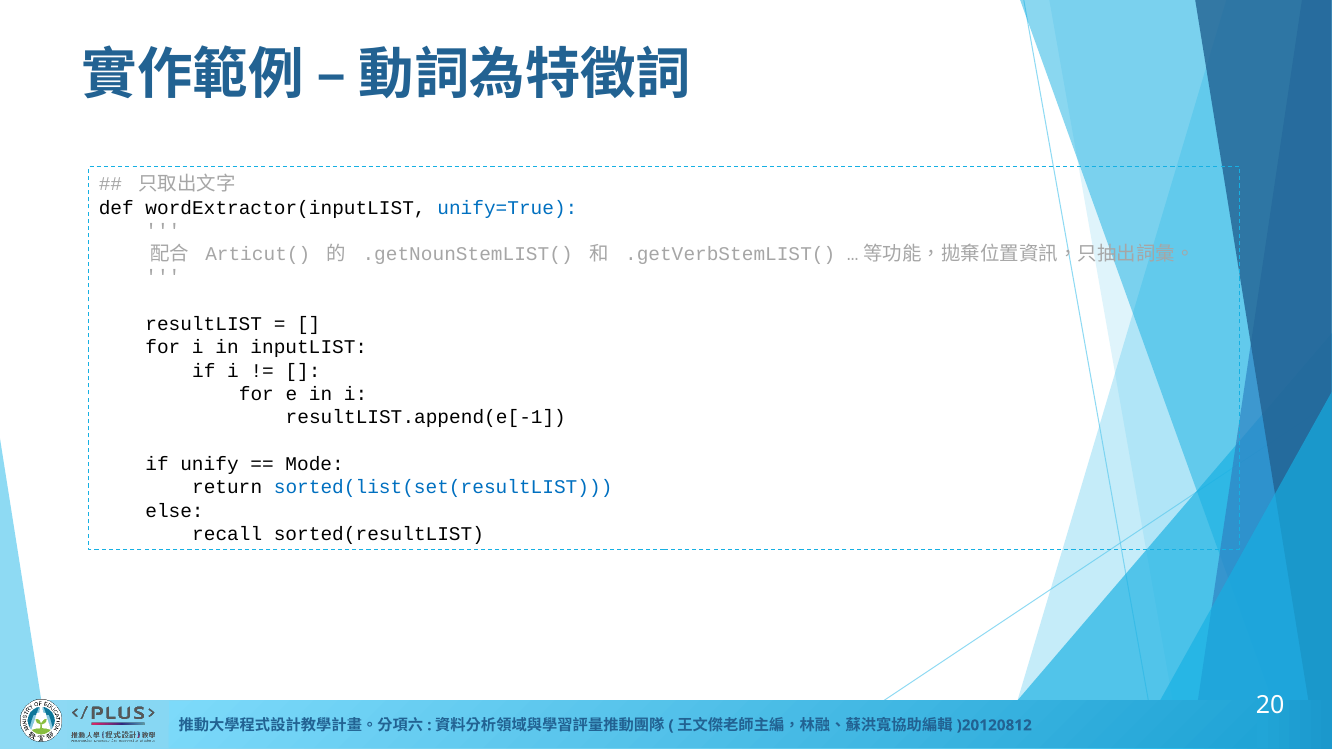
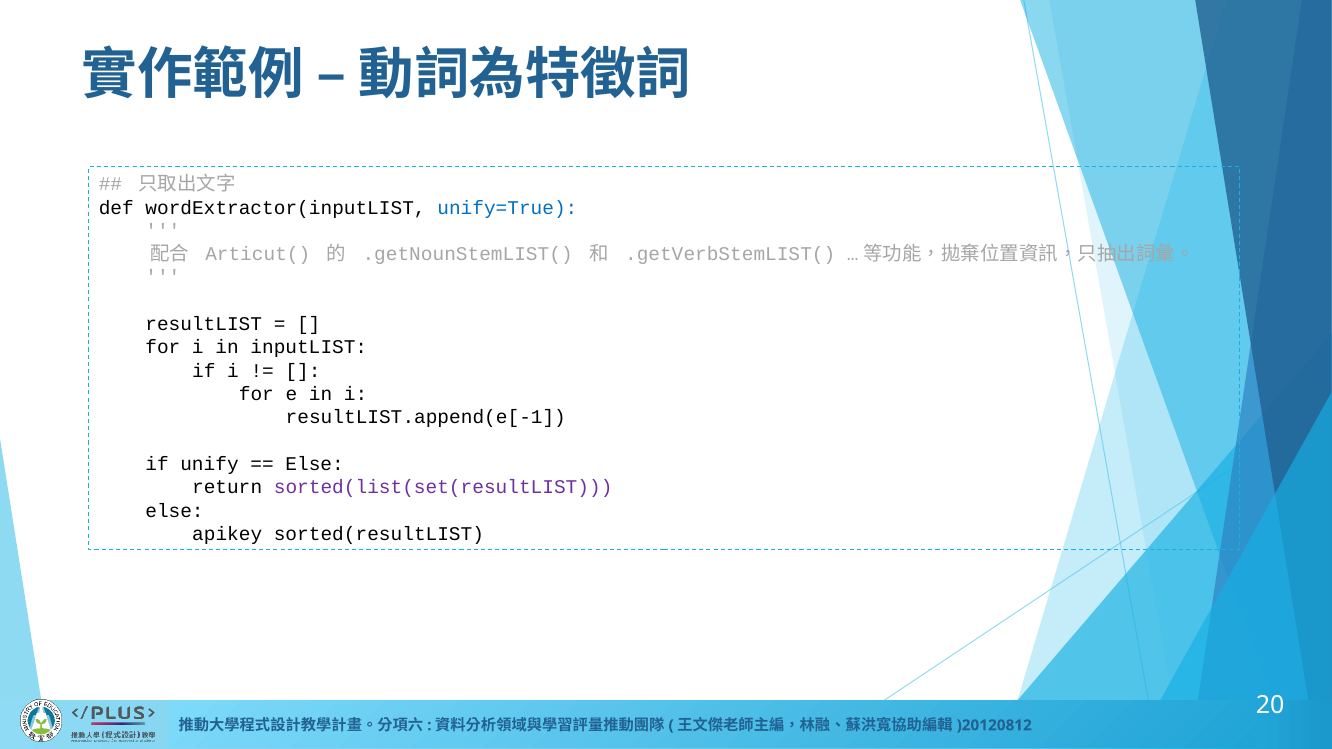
Mode at (315, 464): Mode -> Else
sorted(list(set(resultLIST colour: blue -> purple
recall: recall -> apikey
